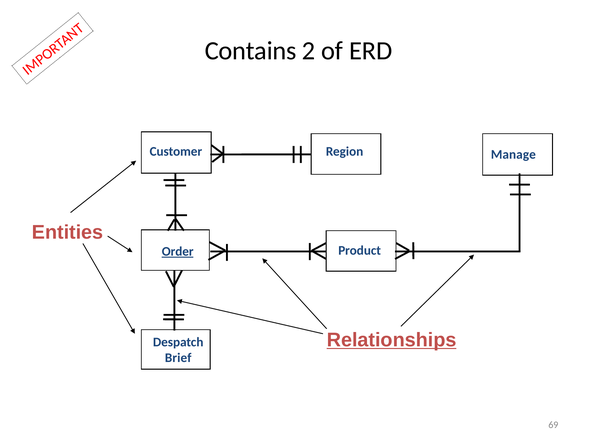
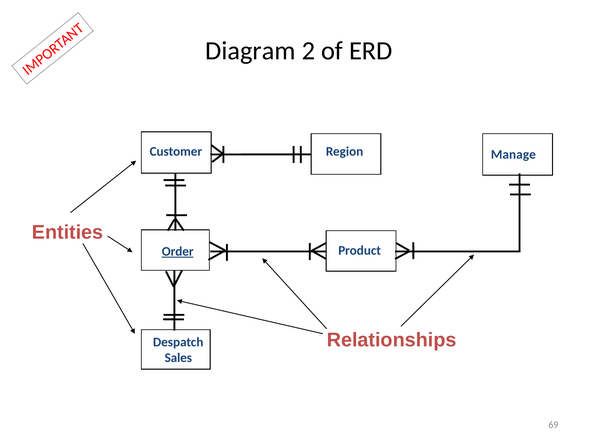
Contains: Contains -> Diagram
Relationships underline: present -> none
Brief: Brief -> Sales
